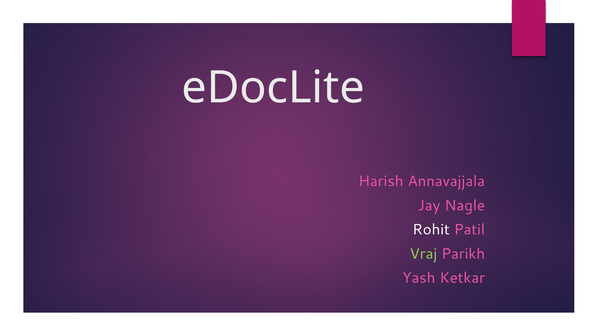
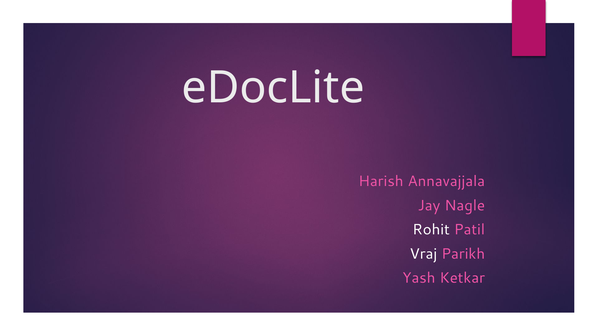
Vraj colour: light green -> white
